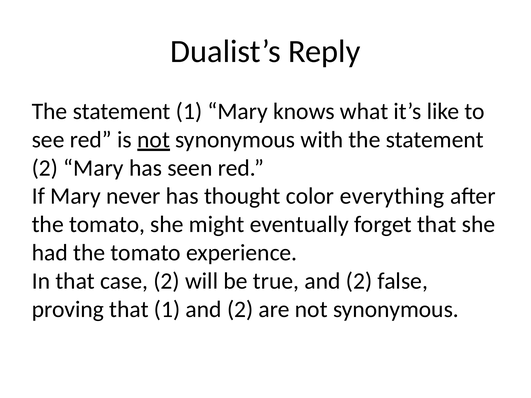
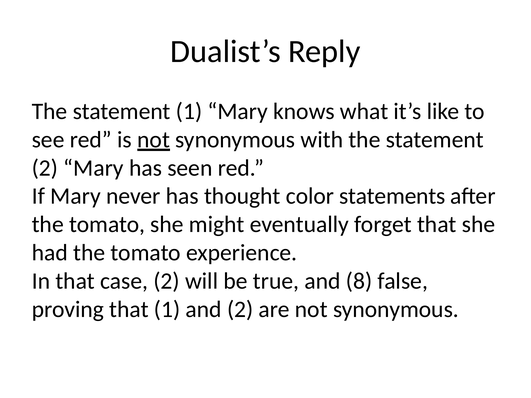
everything: everything -> statements
true and 2: 2 -> 8
